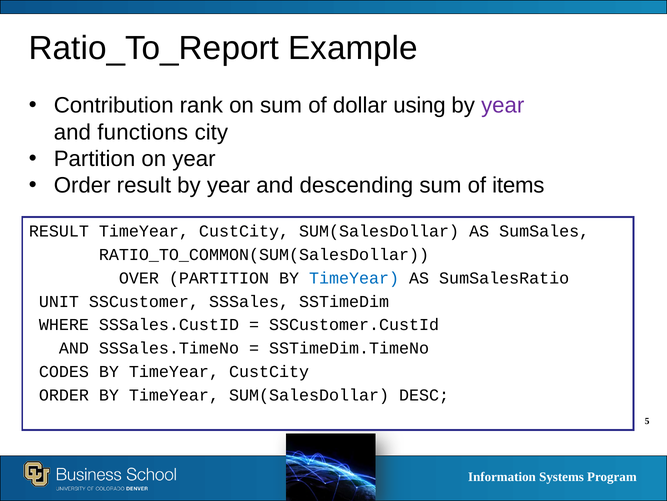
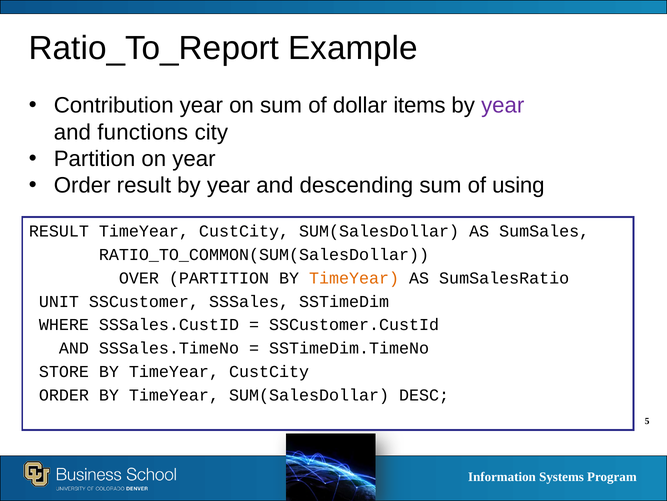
Contribution rank: rank -> year
using: using -> items
items: items -> using
TimeYear at (354, 278) colour: blue -> orange
CODES: CODES -> STORE
